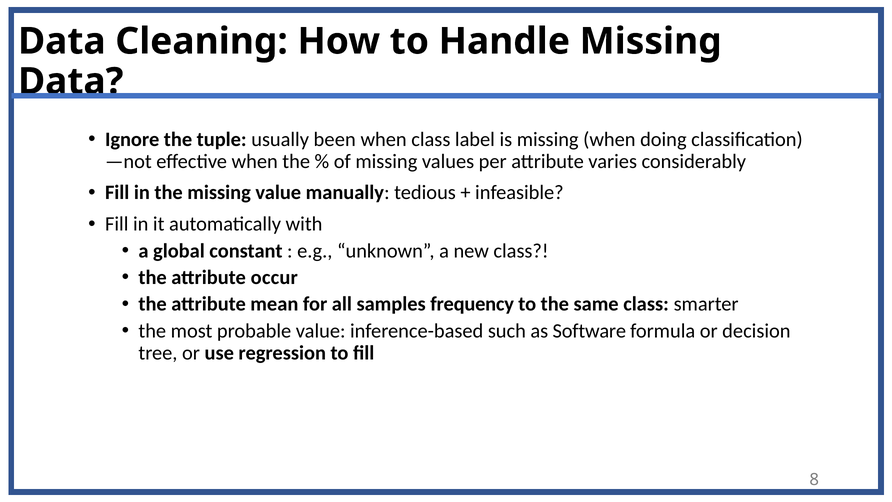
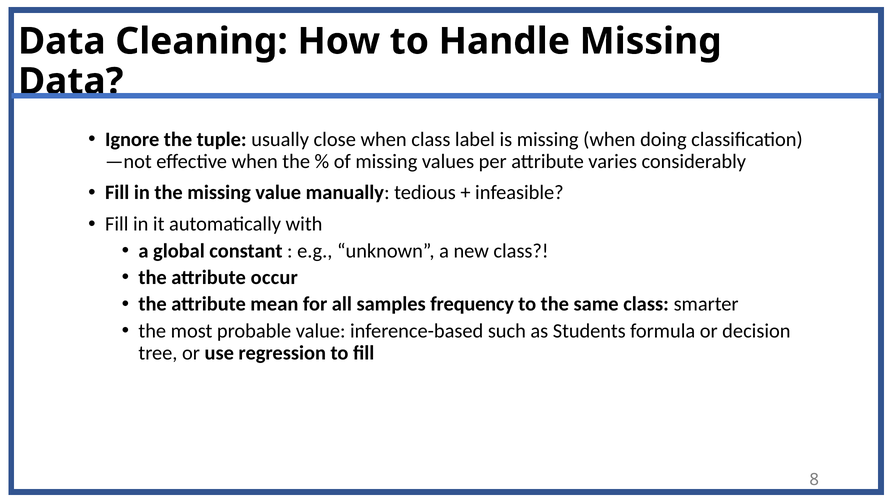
been: been -> close
Software: Software -> Students
